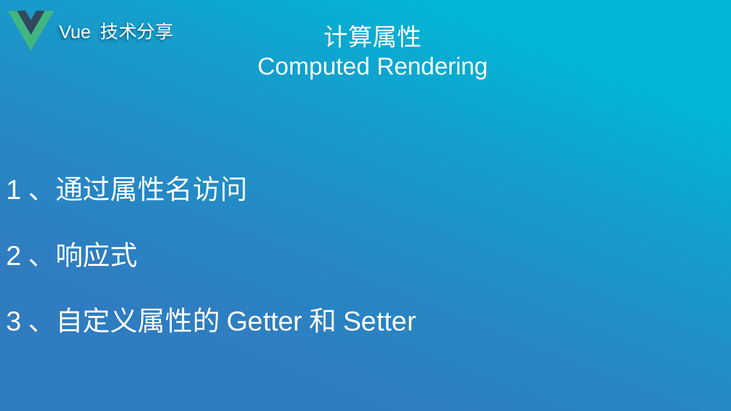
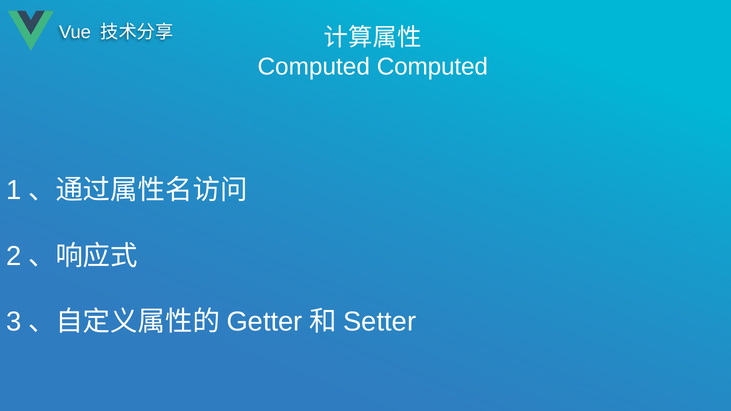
Computed Rendering: Rendering -> Computed
